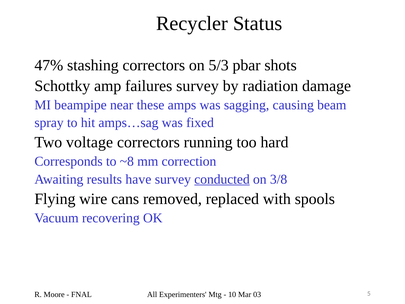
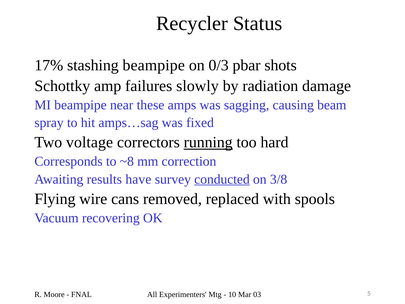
47%: 47% -> 17%
stashing correctors: correctors -> beampipe
5/3: 5/3 -> 0/3
failures survey: survey -> slowly
running underline: none -> present
